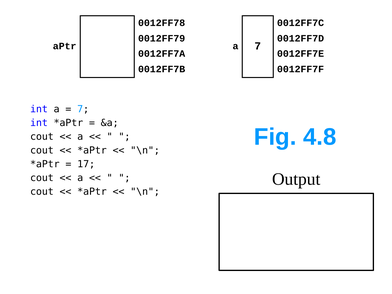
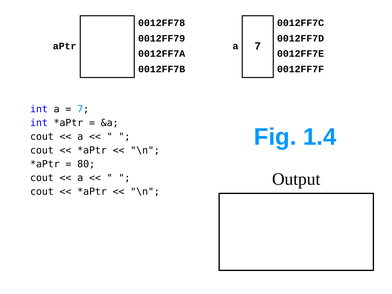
4.8: 4.8 -> 1.4
17: 17 -> 80
